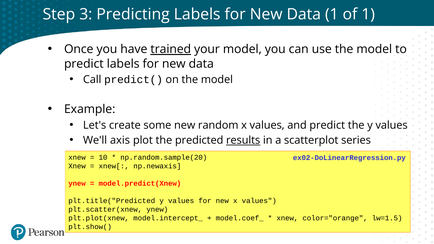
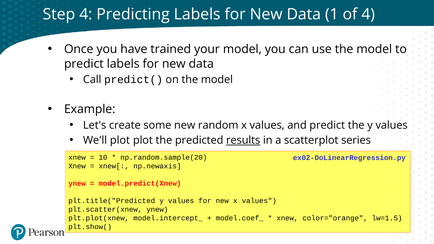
Step 3: 3 -> 4
of 1: 1 -> 4
trained underline: present -> none
We'll axis: axis -> plot
